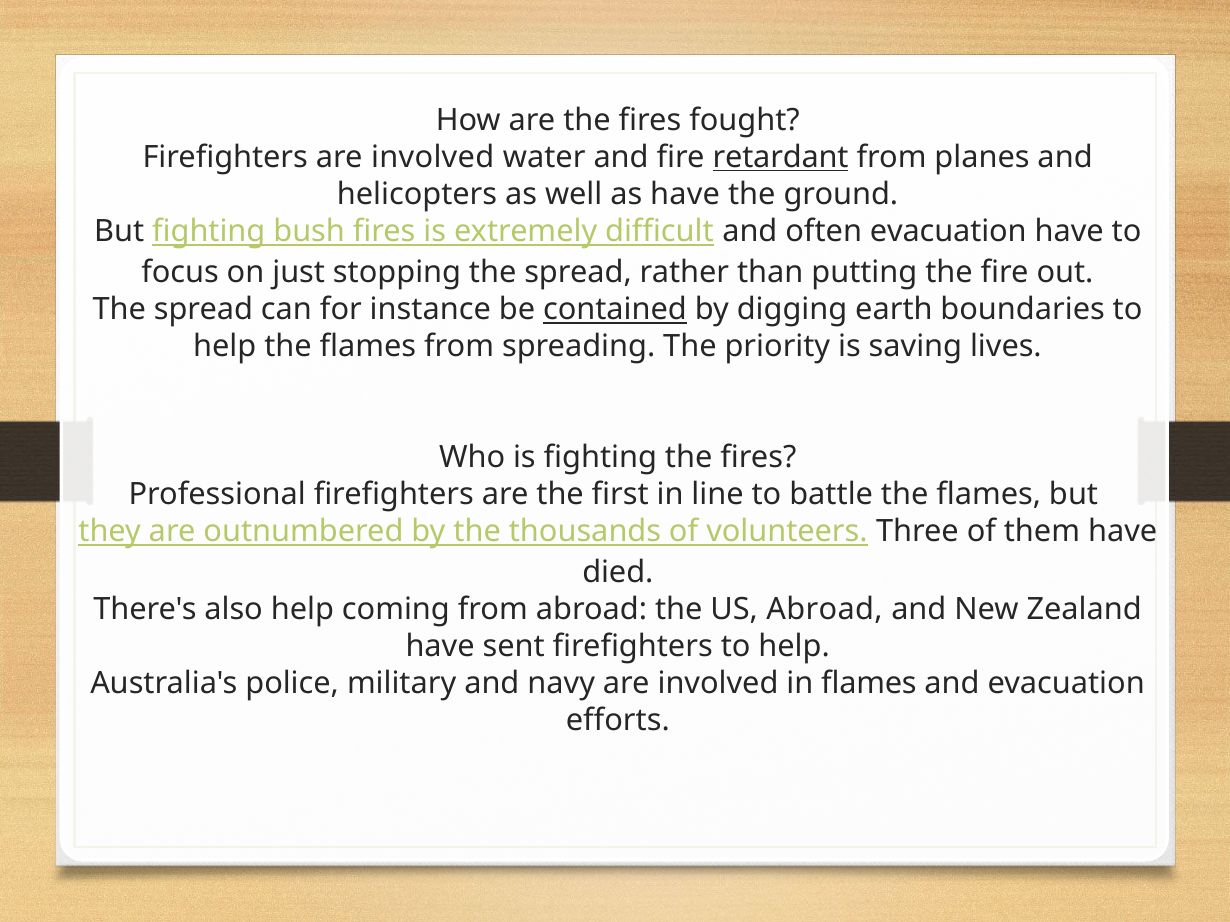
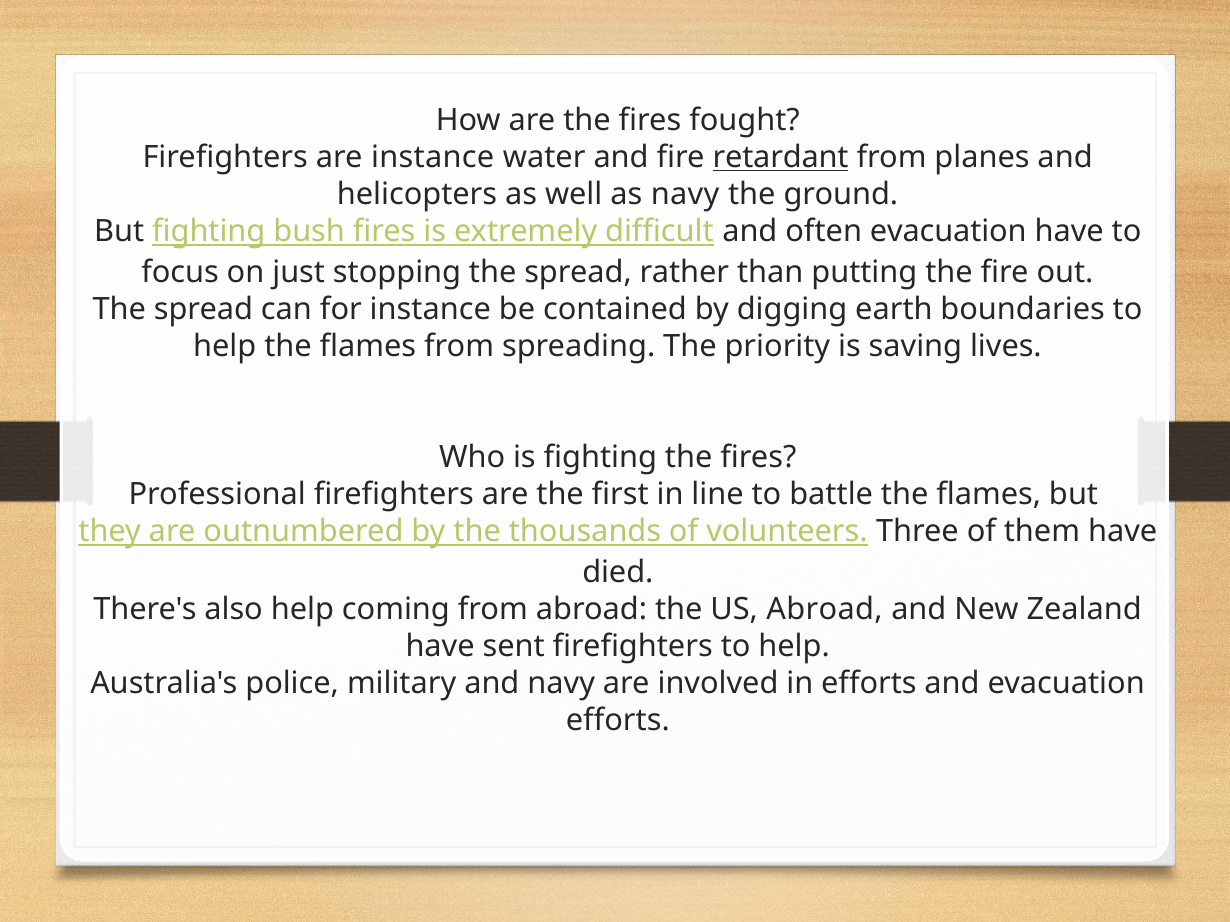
Firefighters are involved: involved -> instance
as have: have -> navy
contained underline: present -> none
in flames: flames -> efforts
